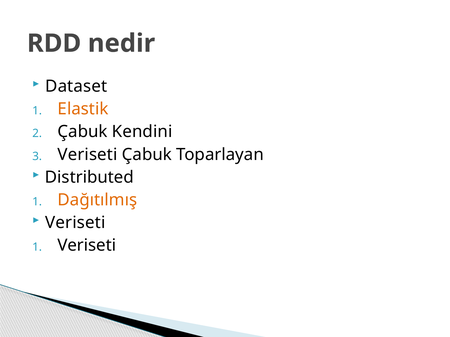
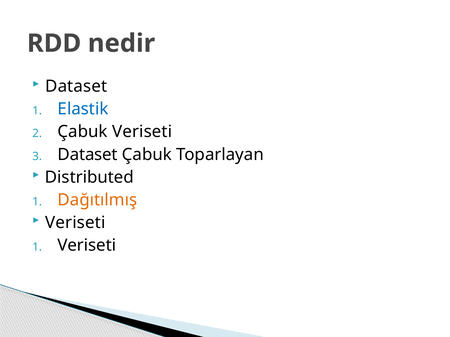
Elastik colour: orange -> blue
Çabuk Kendini: Kendini -> Veriseti
Veriseti at (88, 155): Veriseti -> Dataset
